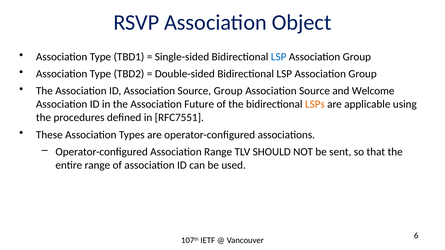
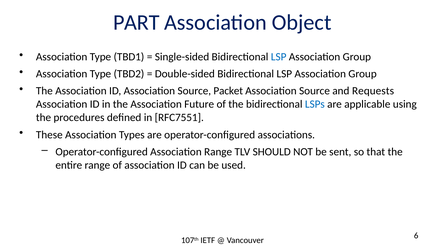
RSVP: RSVP -> PART
Source Group: Group -> Packet
Welcome: Welcome -> Requests
LSPs colour: orange -> blue
